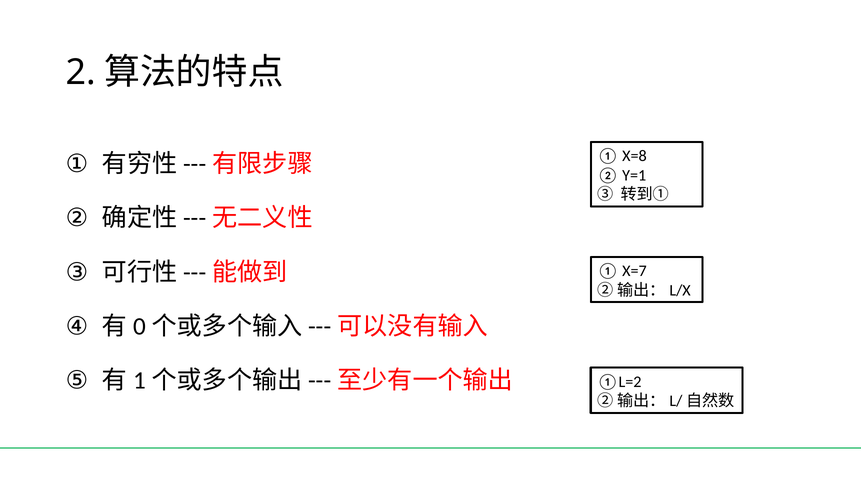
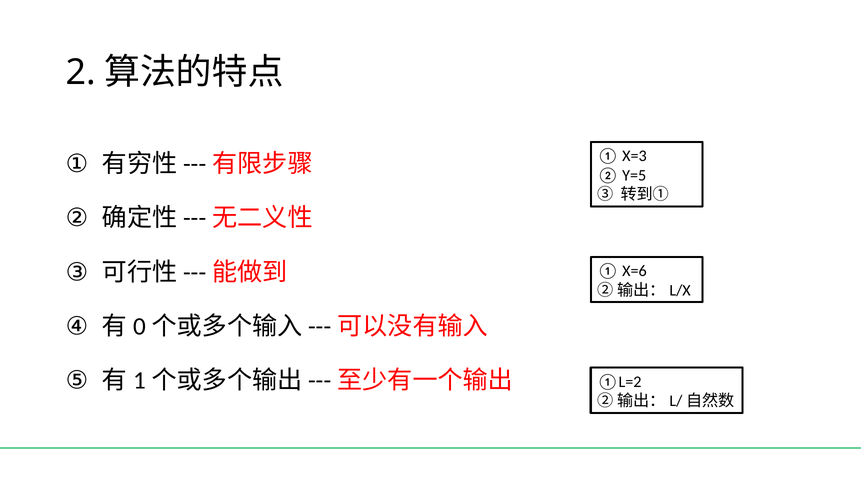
X=8: X=8 -> X=3
Y=1: Y=1 -> Y=5
X=7: X=7 -> X=6
